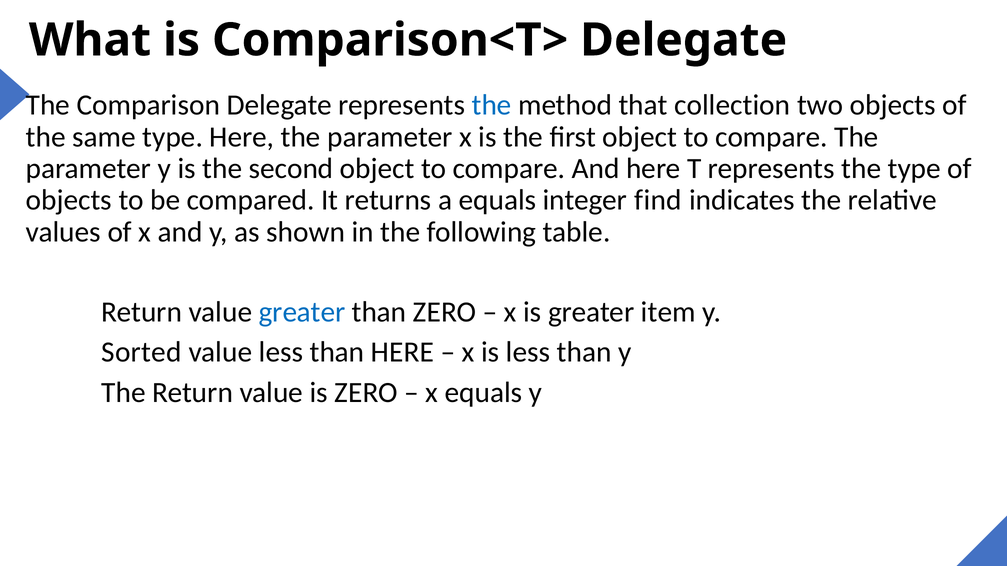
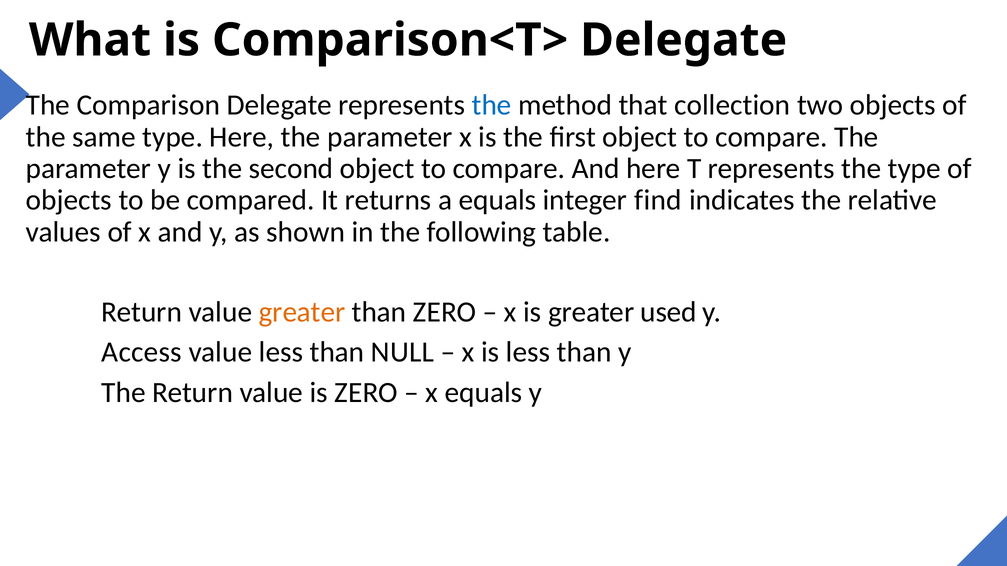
greater at (302, 312) colour: blue -> orange
item: item -> used
Sorted: Sorted -> Access
than HERE: HERE -> NULL
